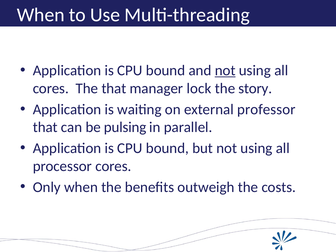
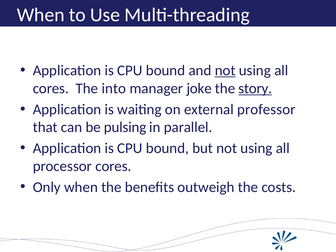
The that: that -> into
lock: lock -> joke
story underline: none -> present
